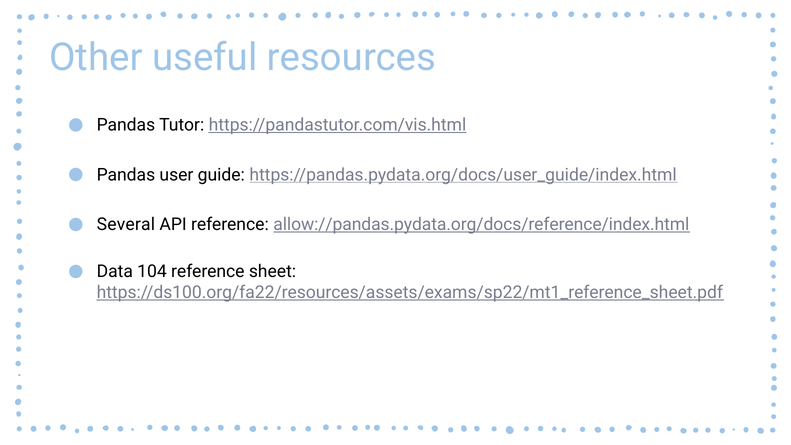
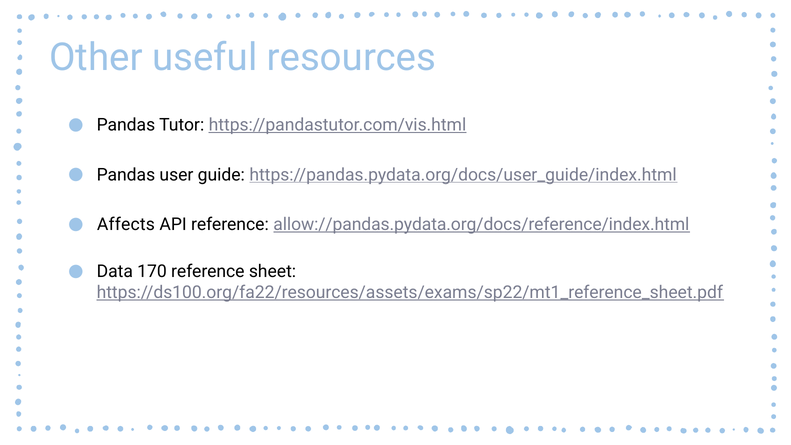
Several: Several -> Affects
104: 104 -> 170
